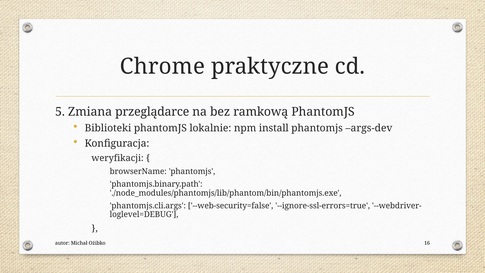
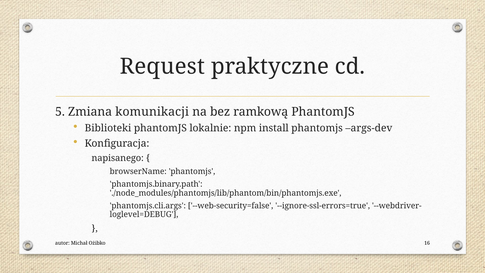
Chrome: Chrome -> Request
przeglądarce: przeglądarce -> komunikacji
weryfikacji: weryfikacji -> napisanego
